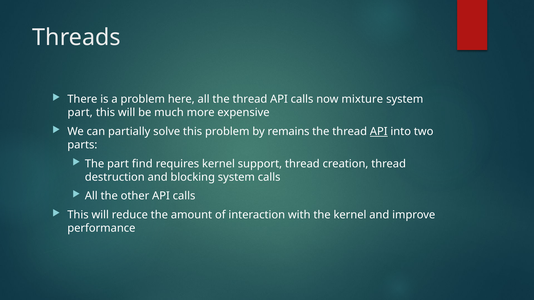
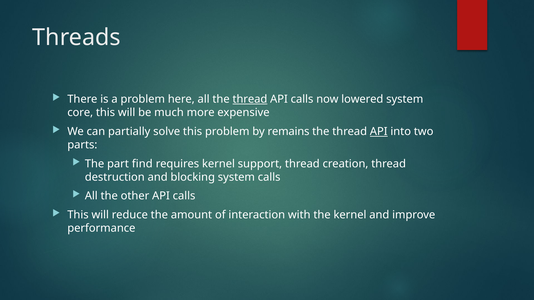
thread at (250, 99) underline: none -> present
mixture: mixture -> lowered
part at (80, 113): part -> core
